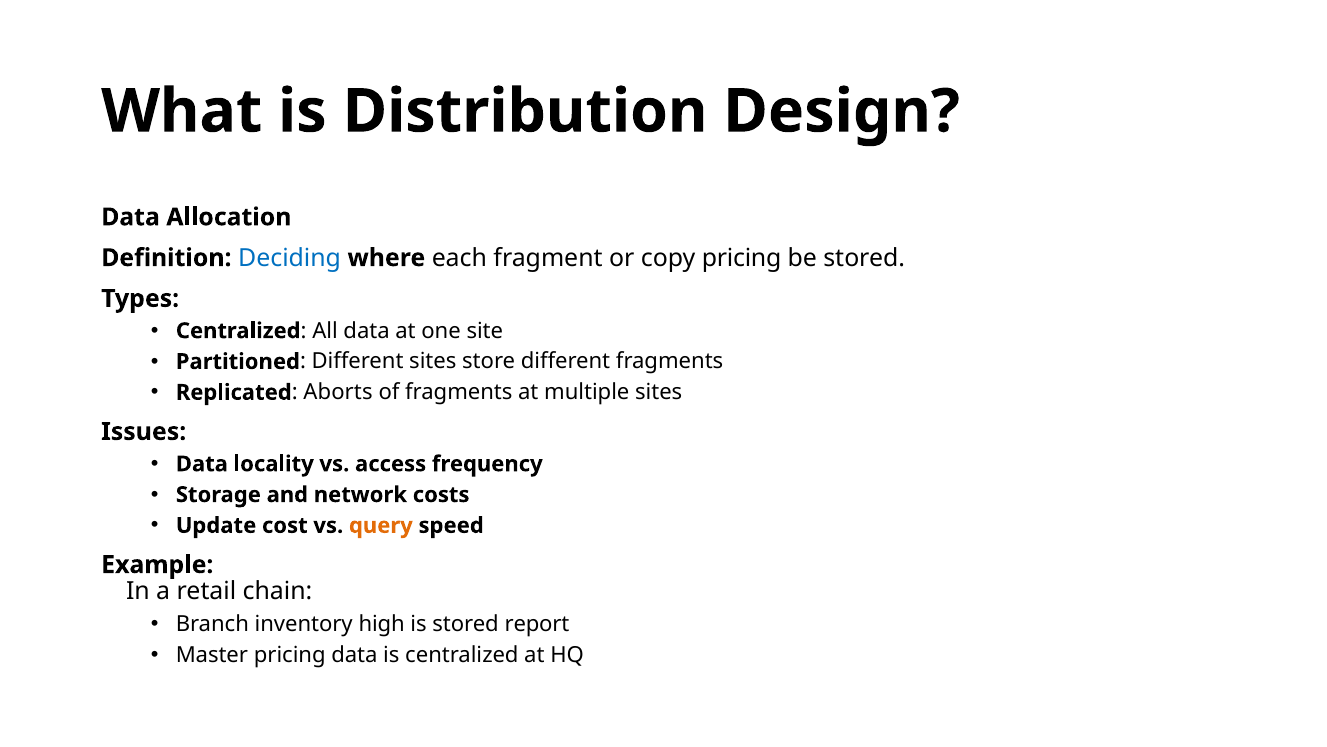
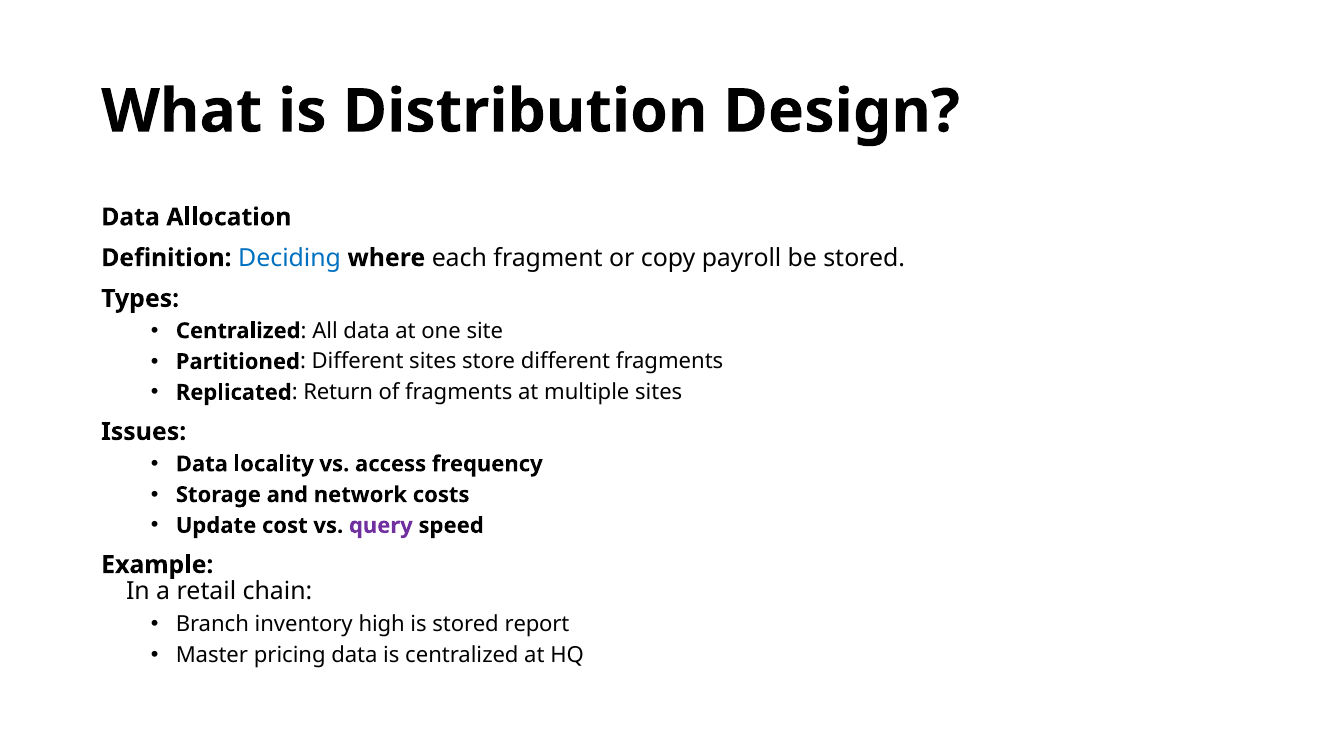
copy pricing: pricing -> payroll
Aborts: Aborts -> Return
query colour: orange -> purple
